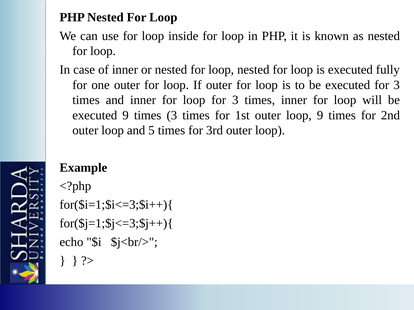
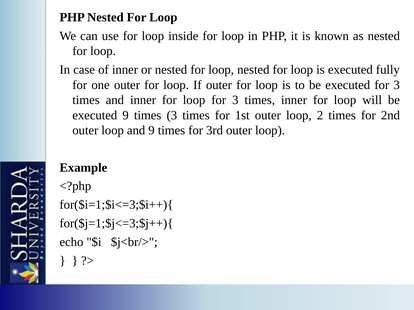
loop 9: 9 -> 2
and 5: 5 -> 9
